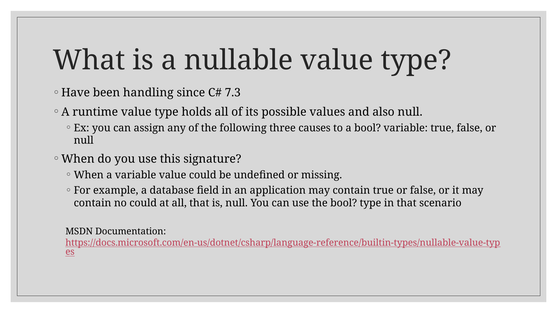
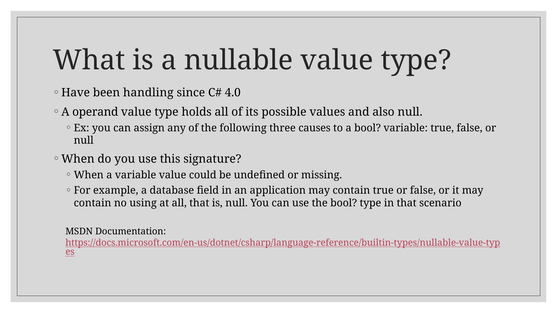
7.3: 7.3 -> 4.0
runtime: runtime -> operand
no could: could -> using
